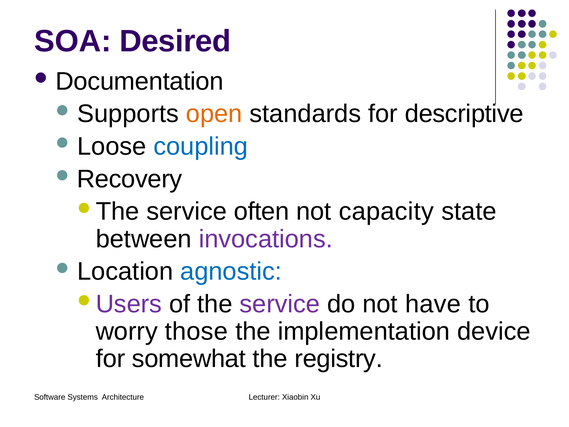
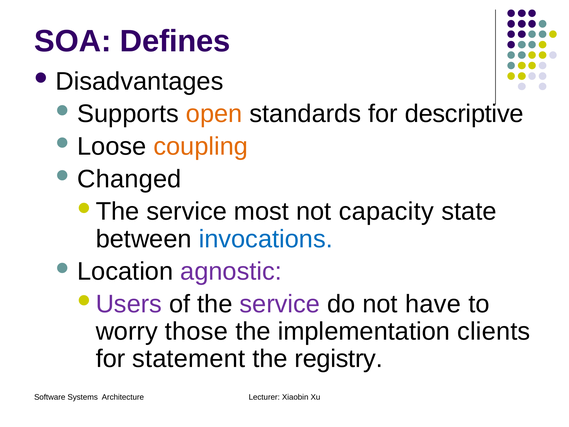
Desired: Desired -> Defines
Documentation: Documentation -> Disadvantages
coupling colour: blue -> orange
Recovery: Recovery -> Changed
often: often -> most
invocations colour: purple -> blue
agnostic colour: blue -> purple
device: device -> clients
somewhat: somewhat -> statement
